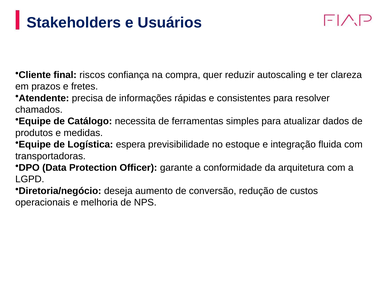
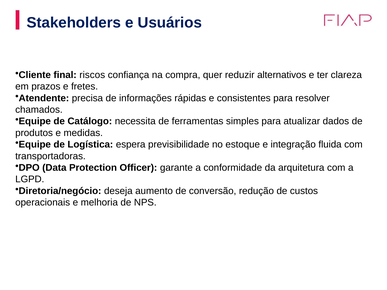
autoscaling: autoscaling -> alternativos
